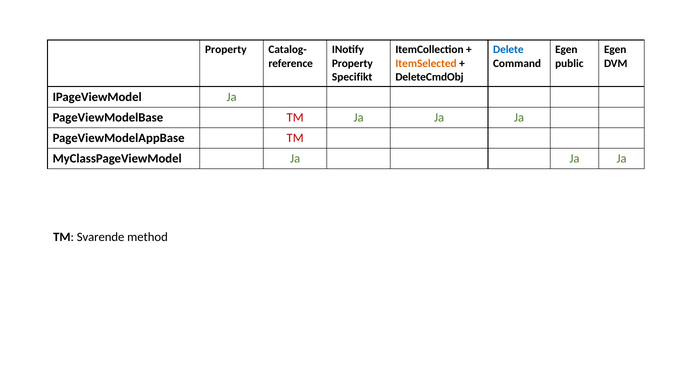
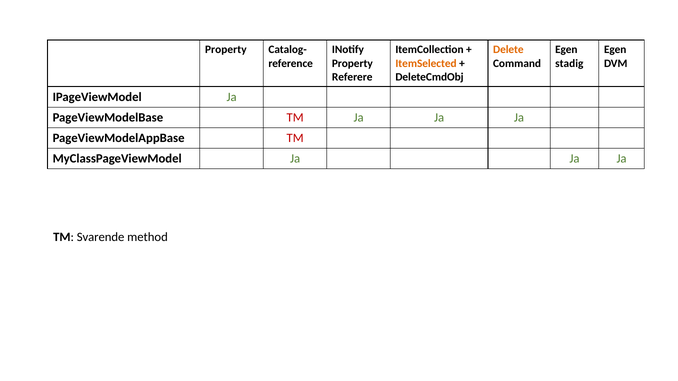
Delete colour: blue -> orange
public: public -> stadig
Specifikt: Specifikt -> Referere
